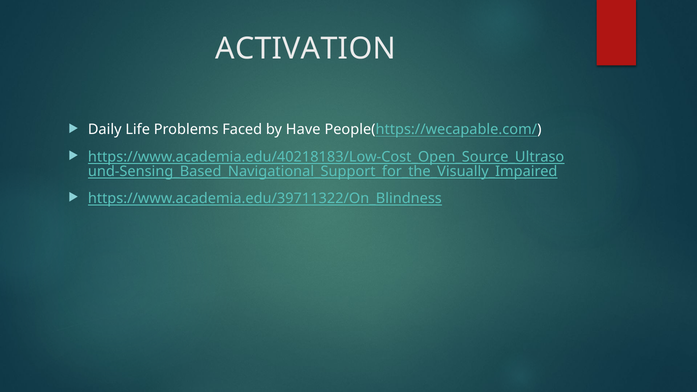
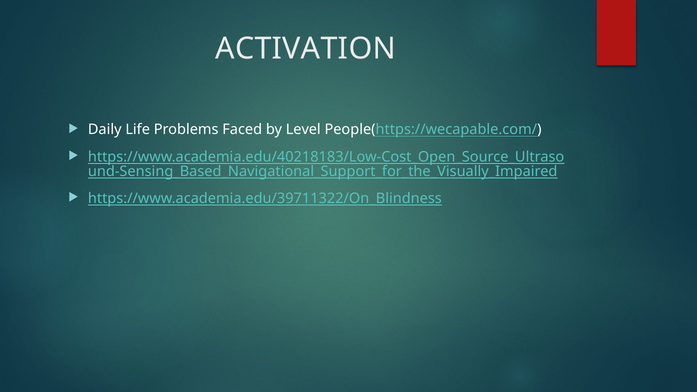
Have: Have -> Level
